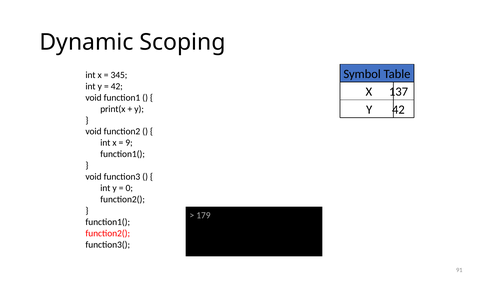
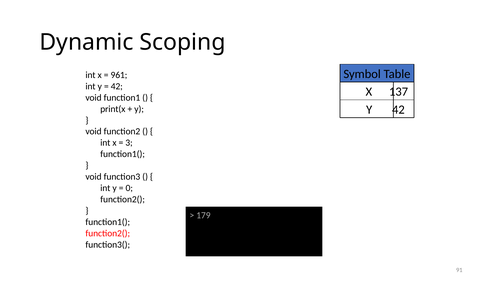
345: 345 -> 961
9: 9 -> 3
